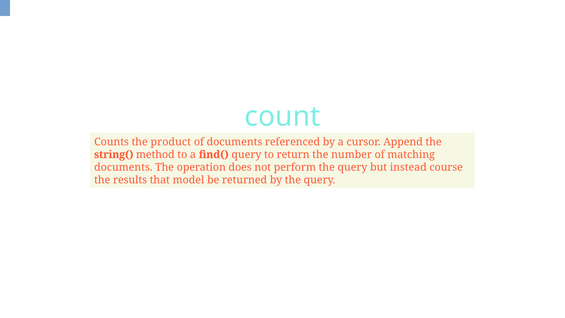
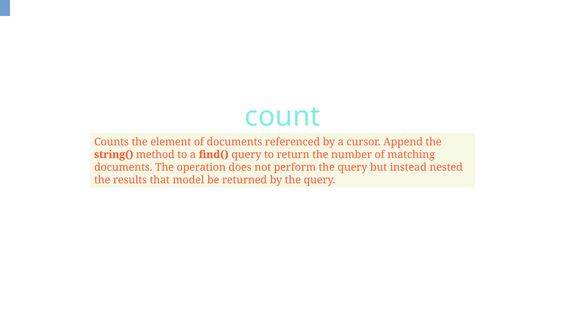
product: product -> element
course: course -> nested
